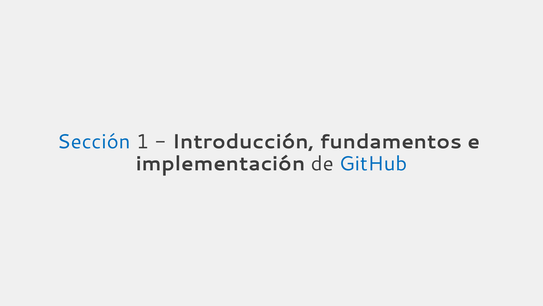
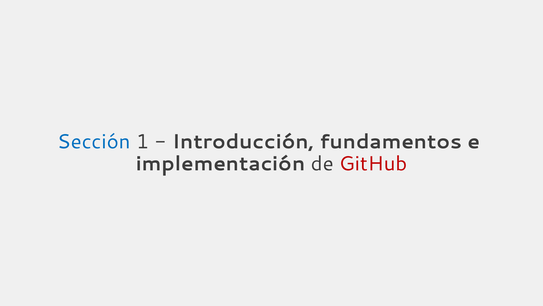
GitHub colour: blue -> red
